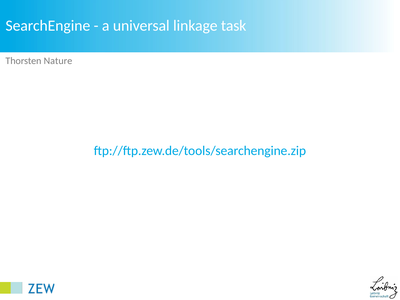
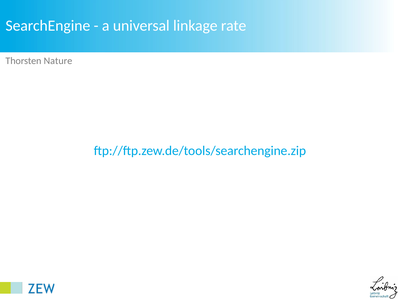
task: task -> rate
